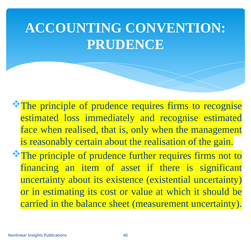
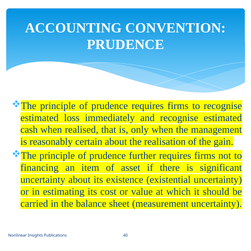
face: face -> cash
